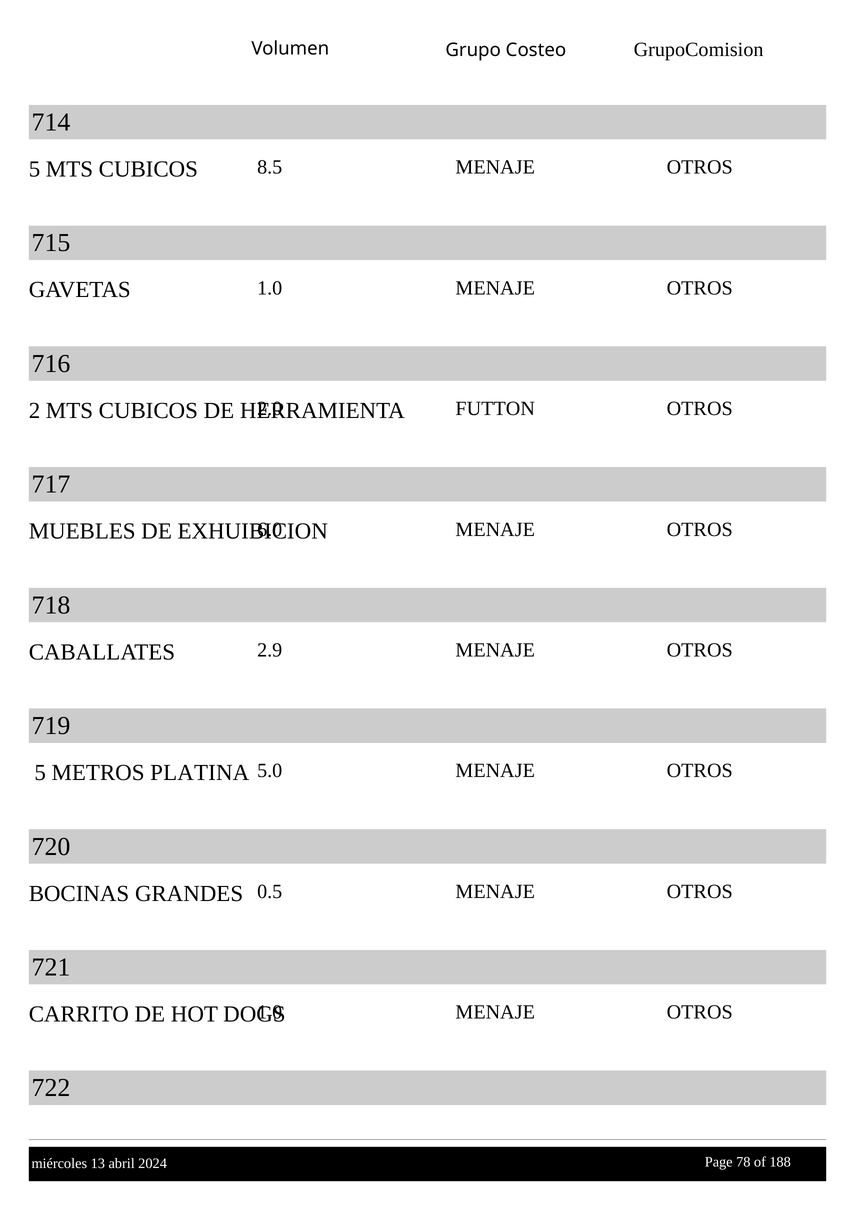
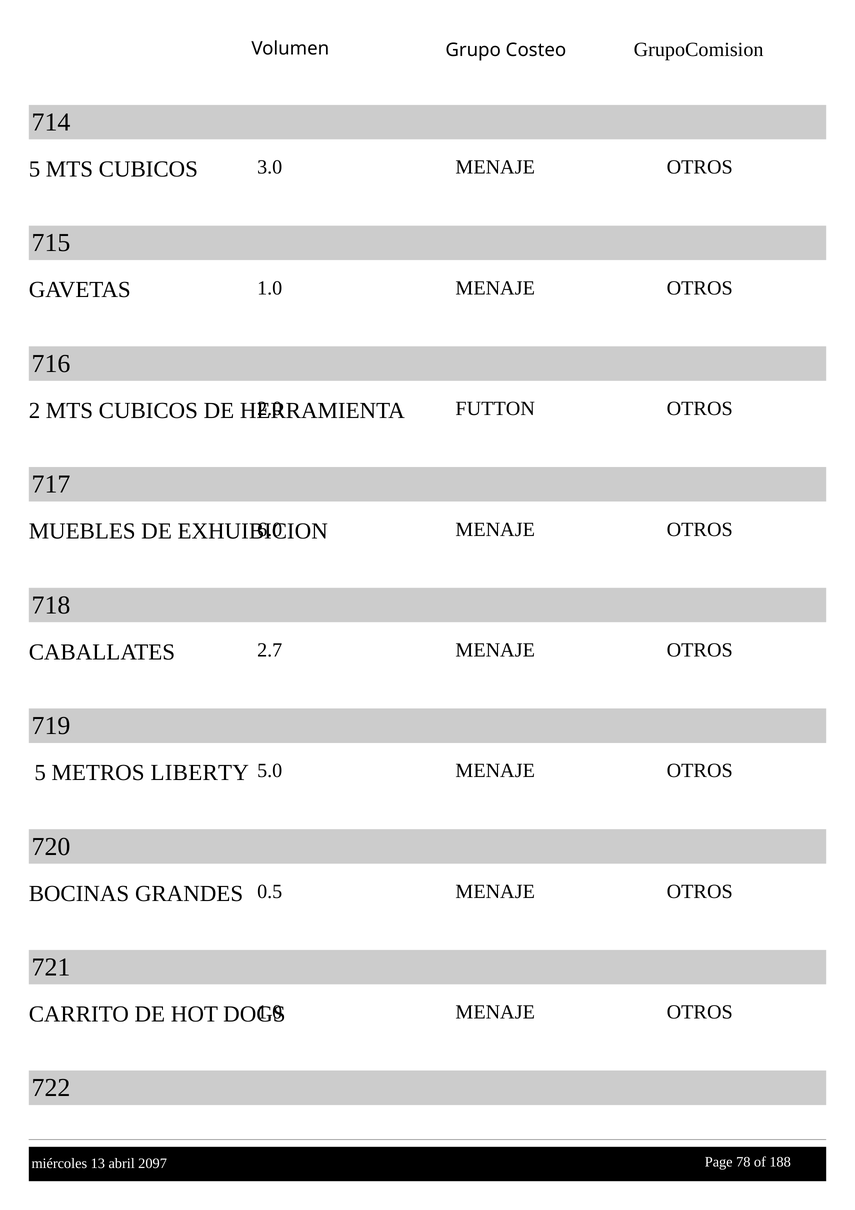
8.5: 8.5 -> 3.0
2.9: 2.9 -> 2.7
PLATINA: PLATINA -> LIBERTY
2024: 2024 -> 2097
